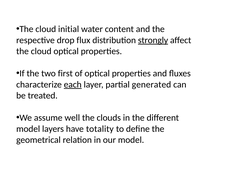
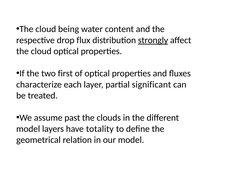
initial: initial -> being
each underline: present -> none
generated: generated -> significant
well: well -> past
